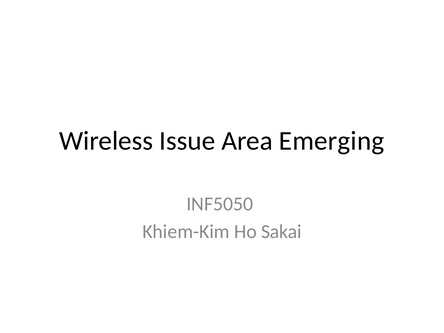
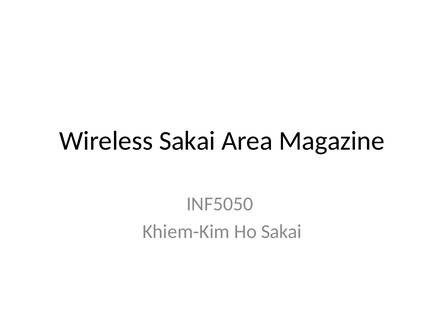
Wireless Issue: Issue -> Sakai
Emerging: Emerging -> Magazine
